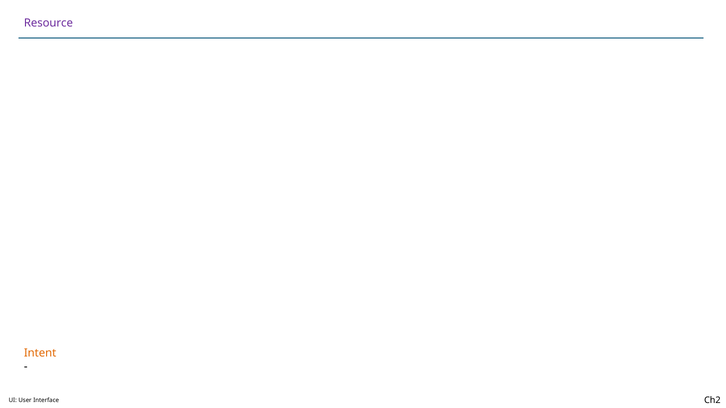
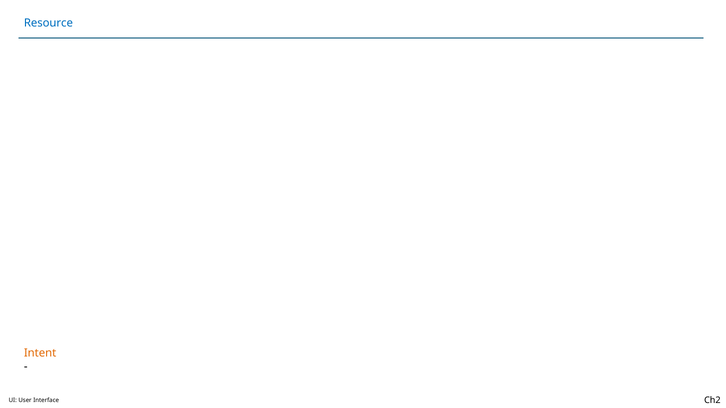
Resource colour: purple -> blue
